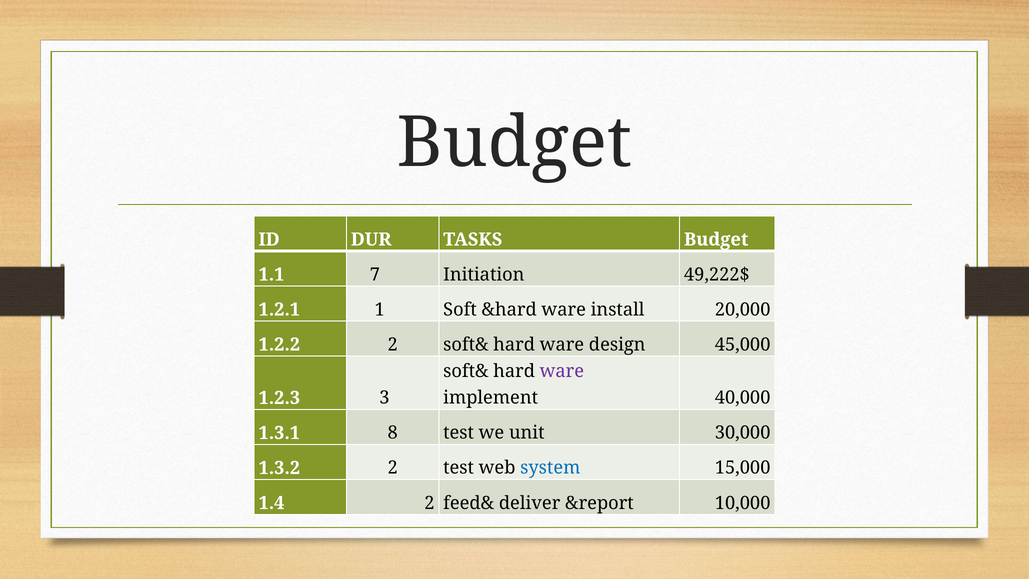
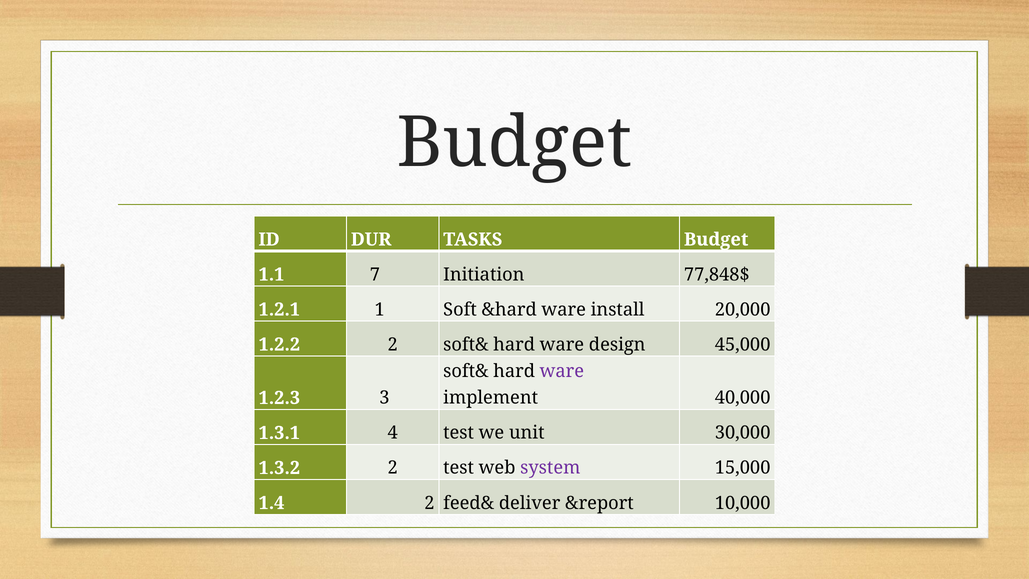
49,222$: 49,222$ -> 77,848$
8: 8 -> 4
system colour: blue -> purple
